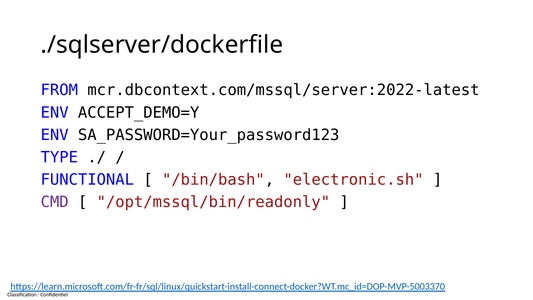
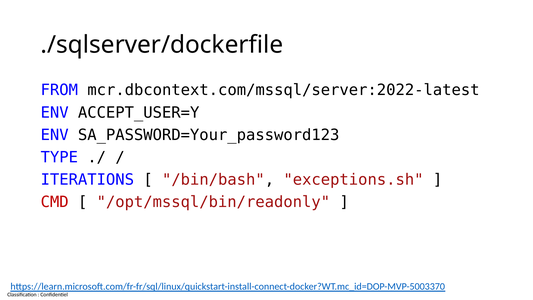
ACCEPT_DEMO=Y: ACCEPT_DEMO=Y -> ACCEPT_USER=Y
FUNCTIONAL: FUNCTIONAL -> ITERATIONS
electronic.sh: electronic.sh -> exceptions.sh
CMD colour: purple -> red
